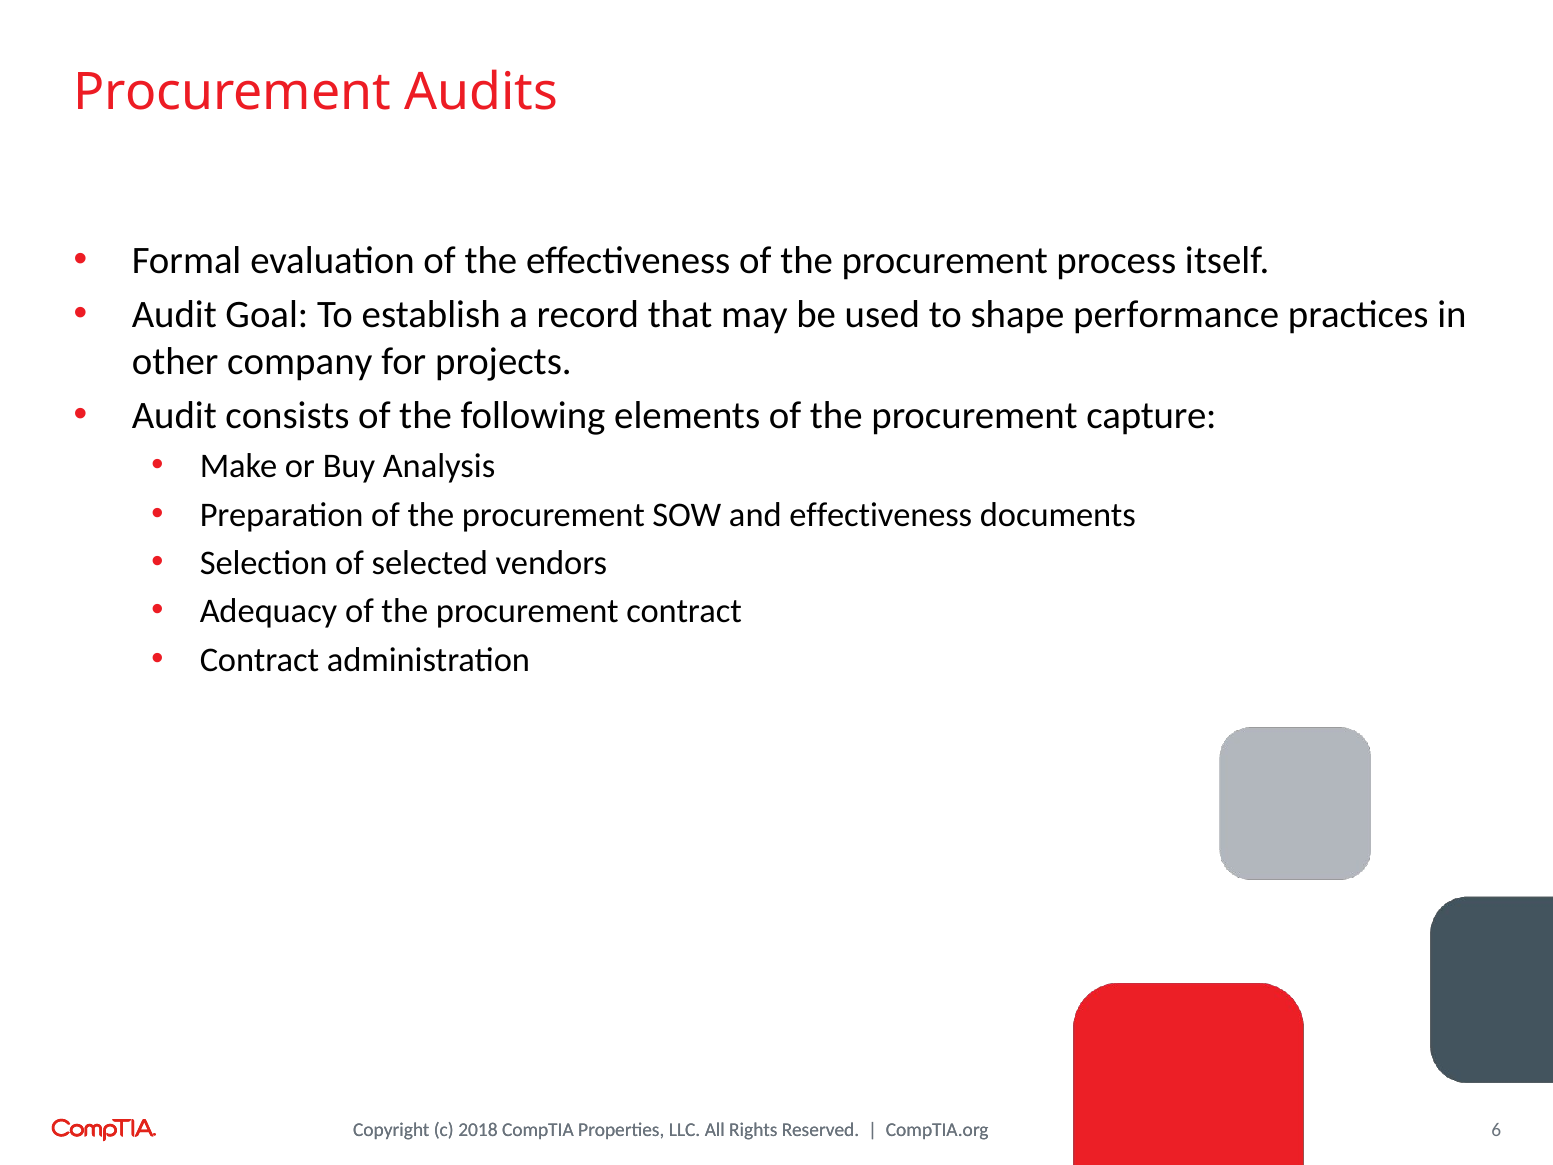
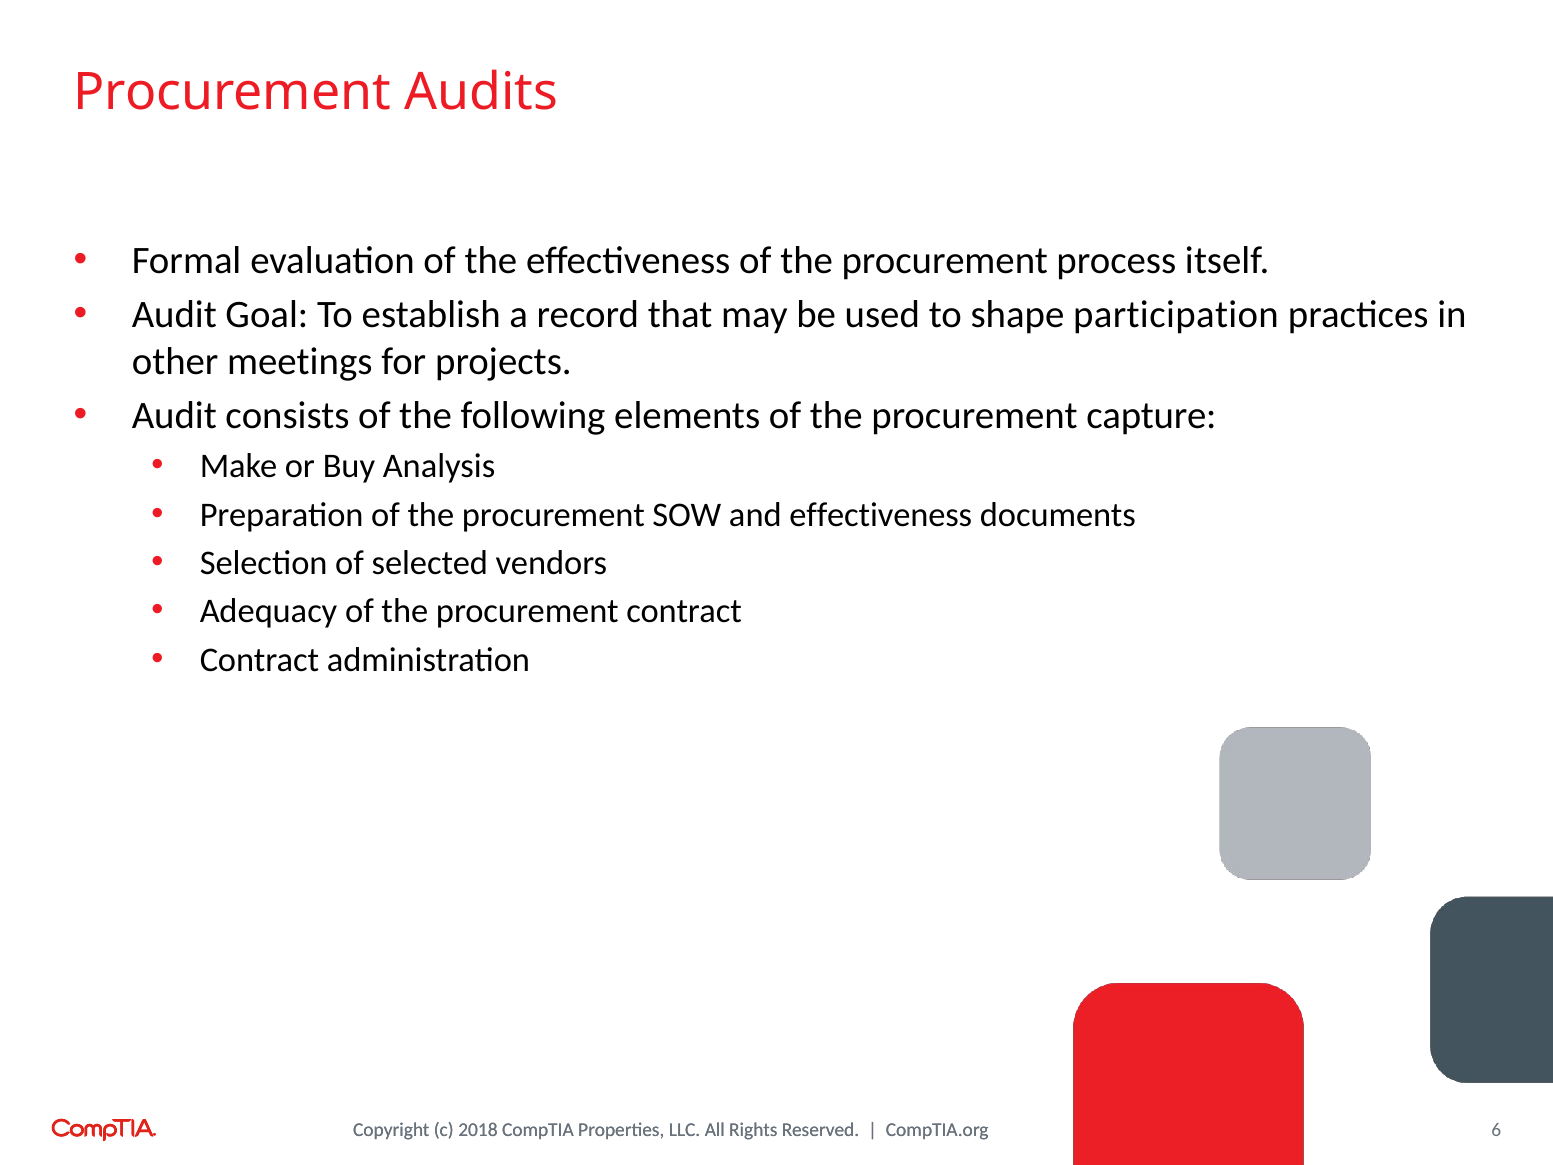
performance: performance -> participation
company: company -> meetings
